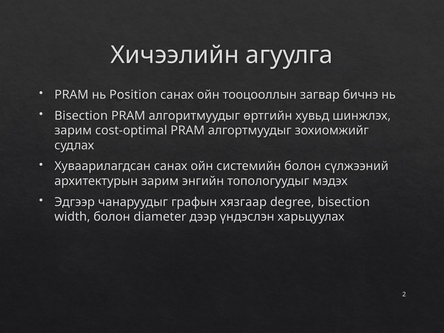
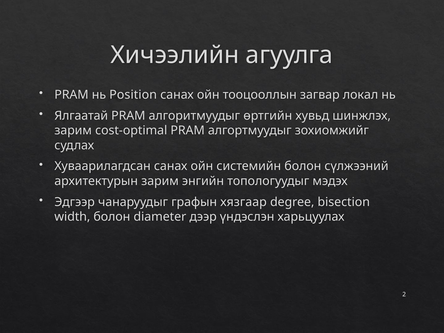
бичнэ: бичнэ -> локал
Bisection at (81, 116): Bisection -> Ялгаатай
